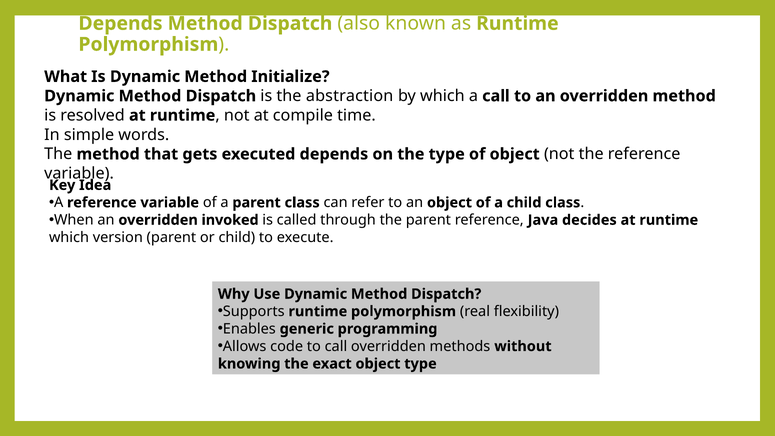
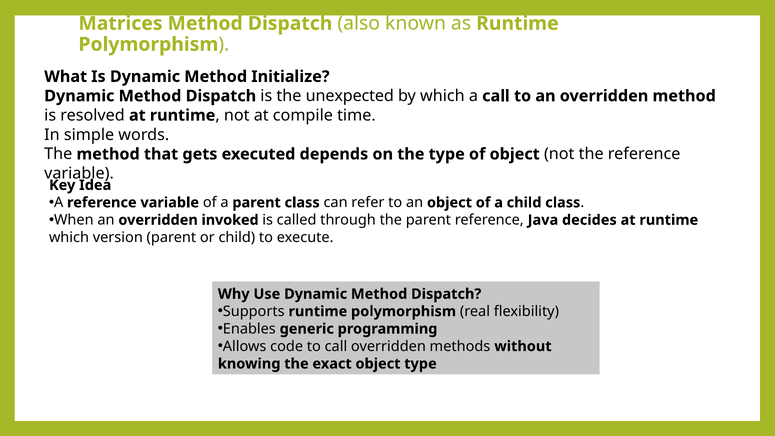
Depends at (121, 23): Depends -> Matrices
abstraction: abstraction -> unexpected
